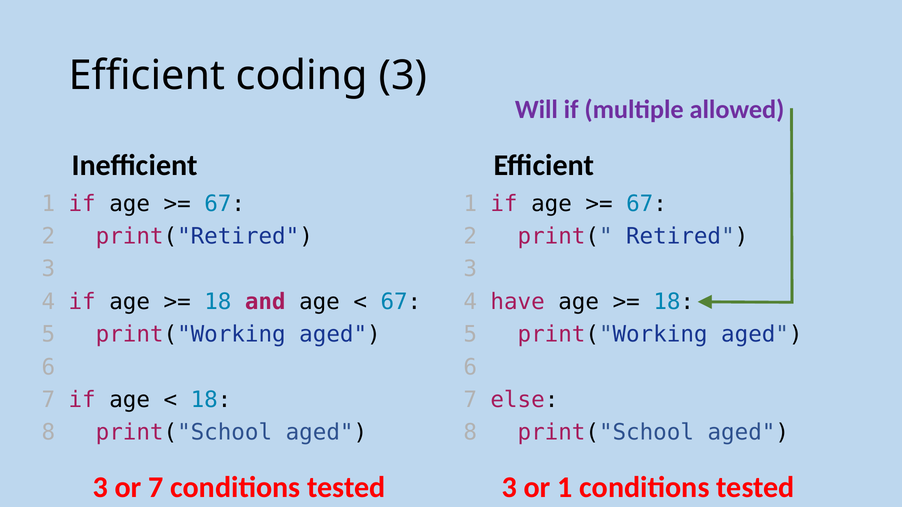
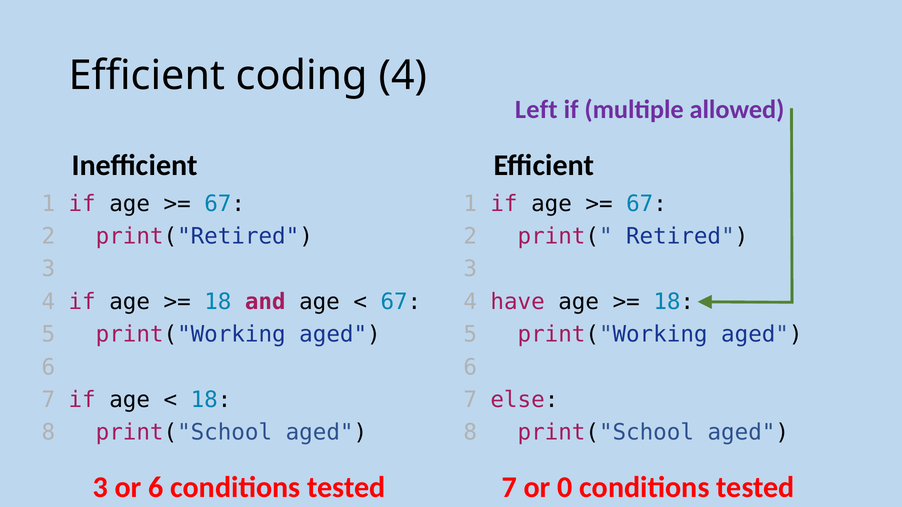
coding 3: 3 -> 4
Will: Will -> Left
or 7: 7 -> 6
tested 3: 3 -> 7
or 1: 1 -> 0
